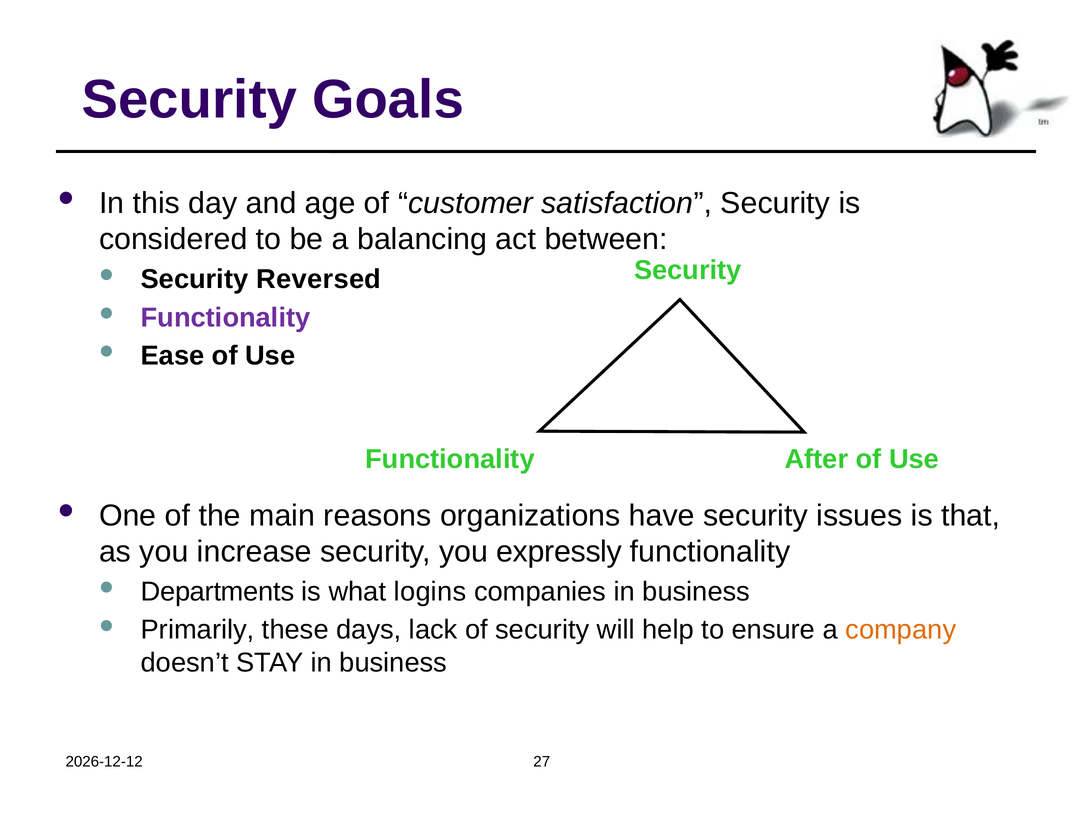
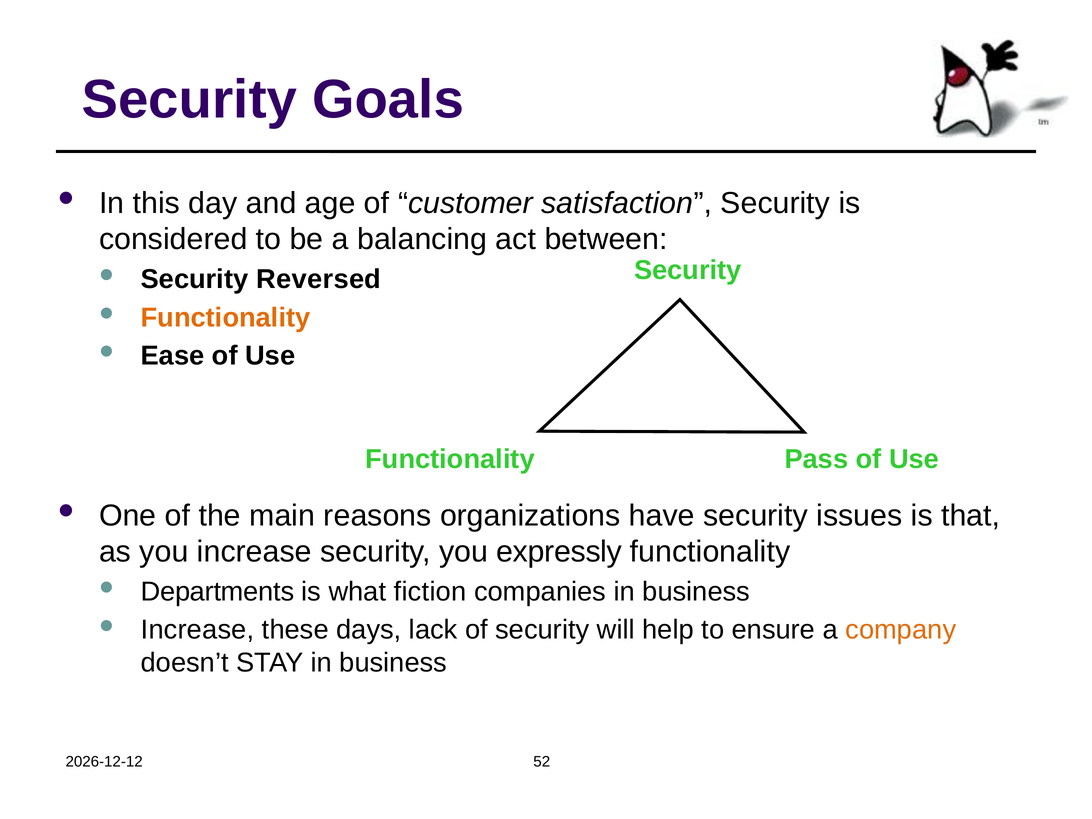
Functionality at (226, 318) colour: purple -> orange
After: After -> Pass
logins: logins -> fiction
Primarily at (198, 630): Primarily -> Increase
27: 27 -> 52
